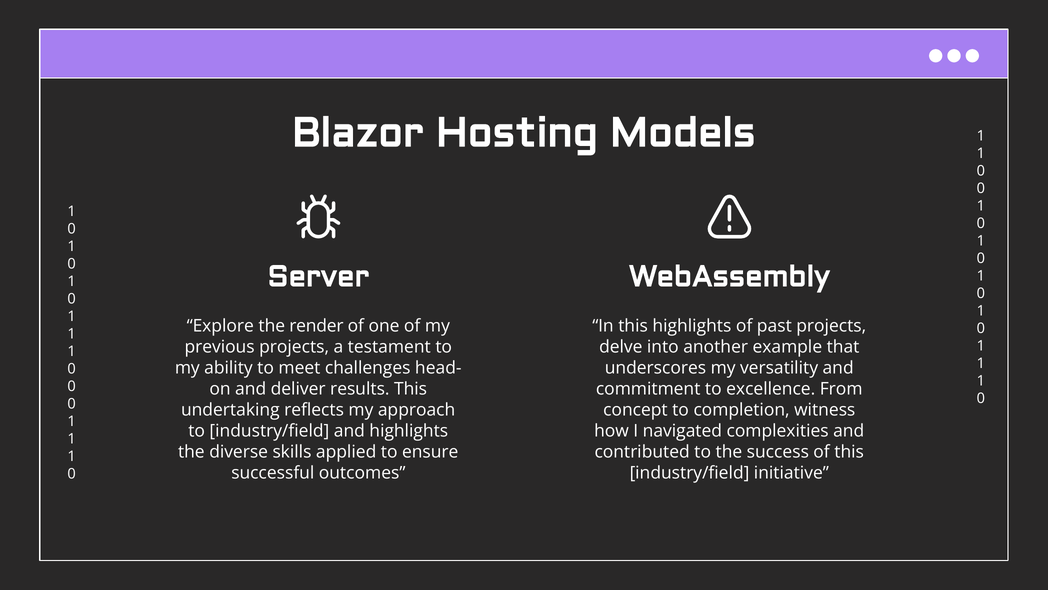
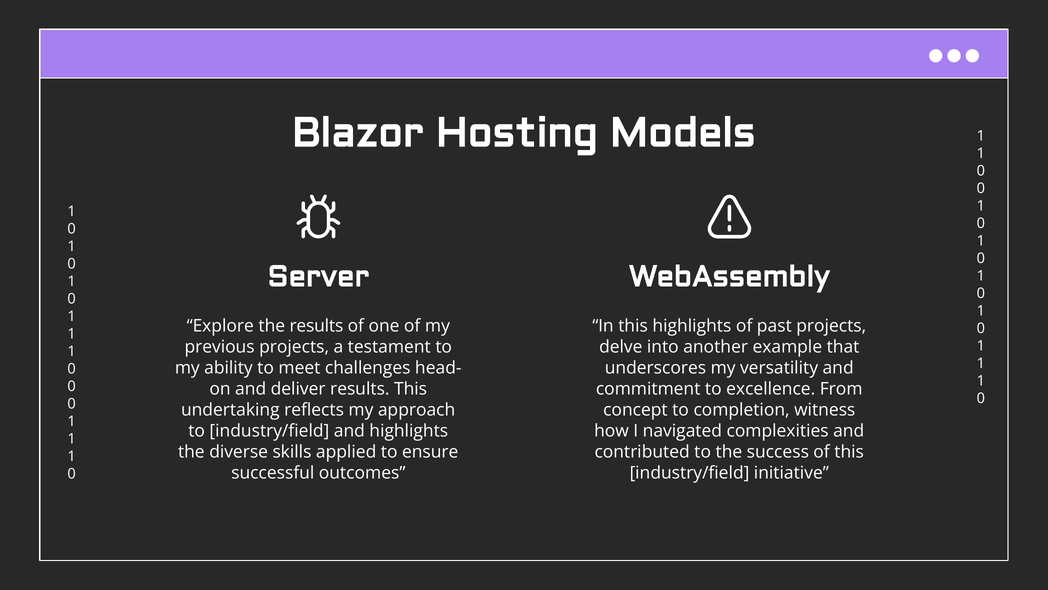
the render: render -> results
